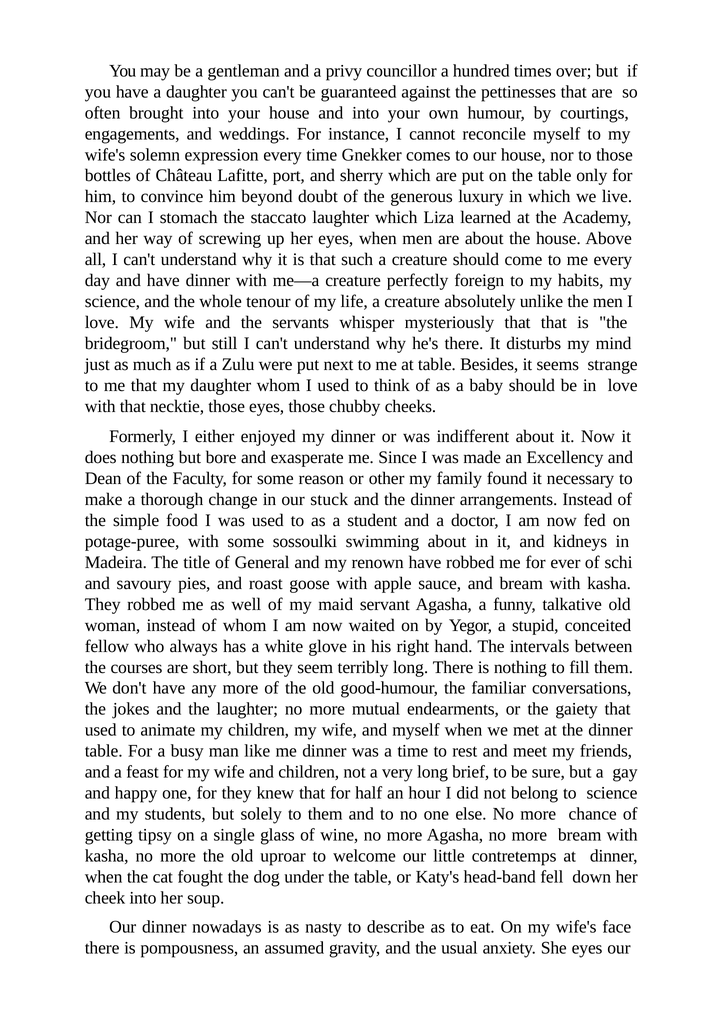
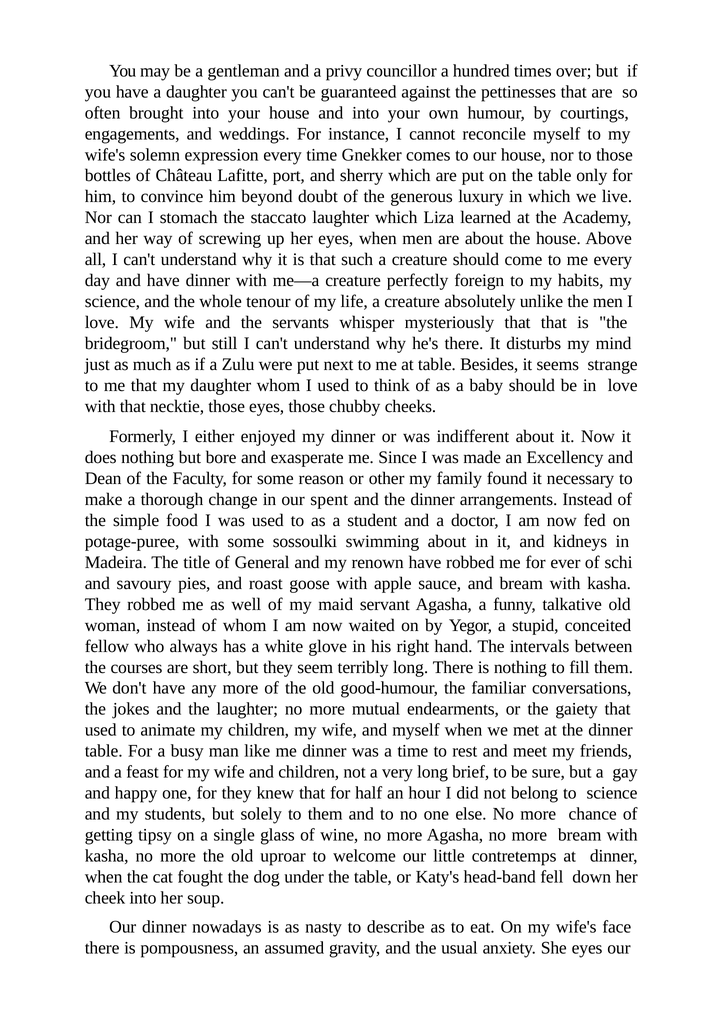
stuck: stuck -> spent
